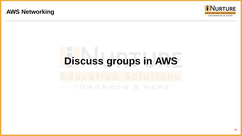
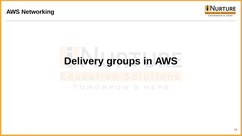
Discuss: Discuss -> Delivery
